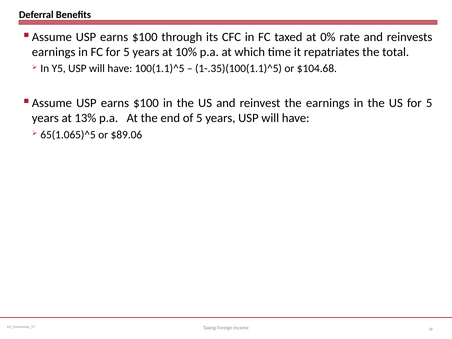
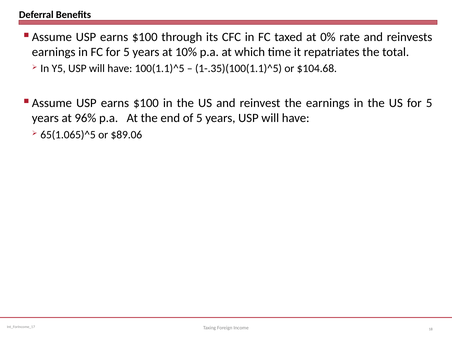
13%: 13% -> 96%
